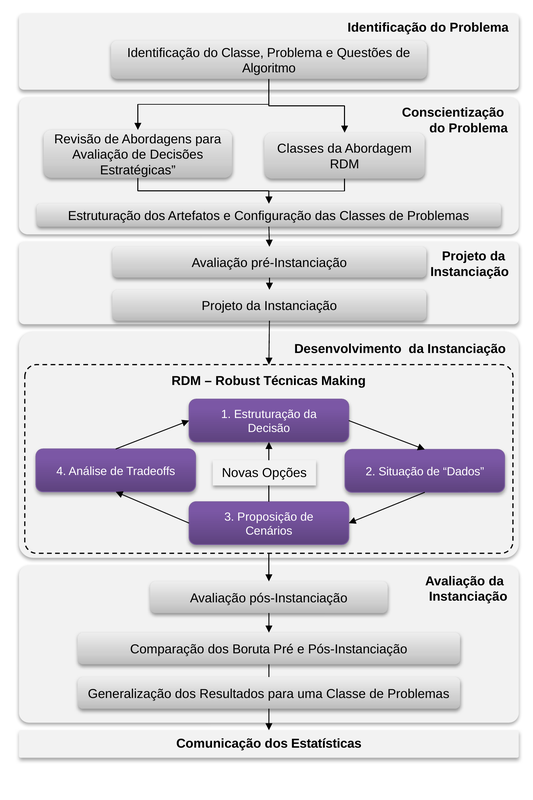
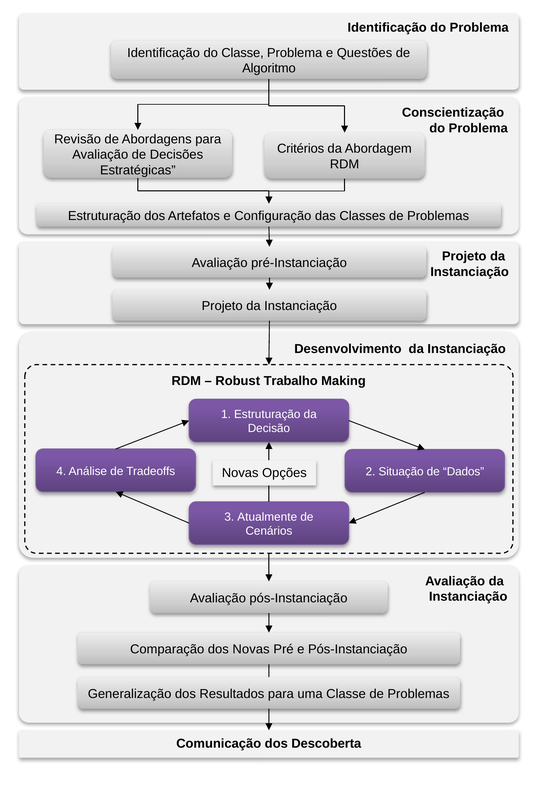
Classes at (300, 149): Classes -> Critérios
Técnicas: Técnicas -> Trabalho
Proposição: Proposição -> Atualmente
dos Boruta: Boruta -> Novas
Estatísticas: Estatísticas -> Descoberta
